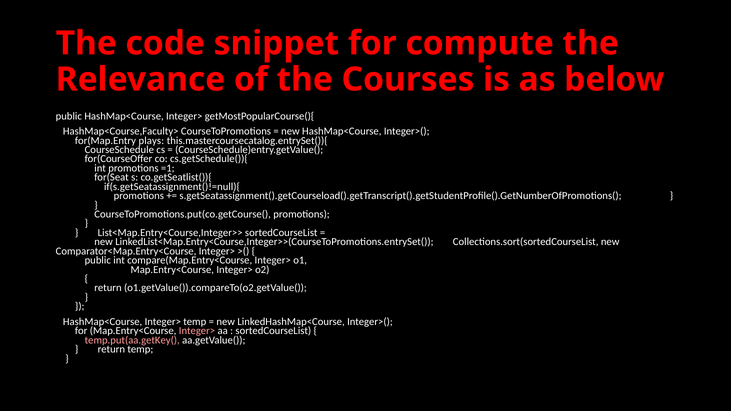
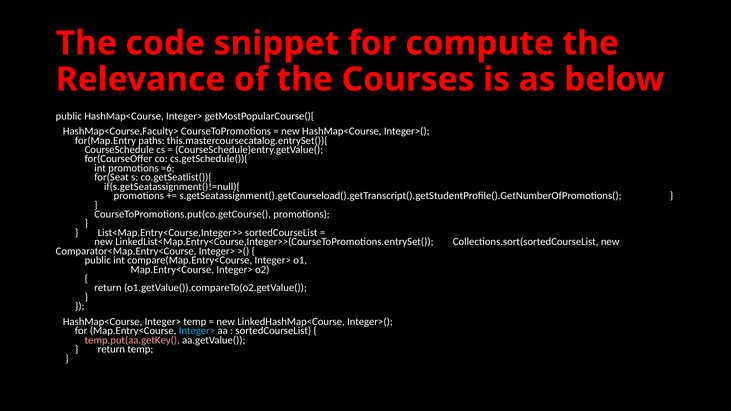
plays: plays -> paths
=1: =1 -> =6
Integer> at (197, 331) colour: pink -> light blue
